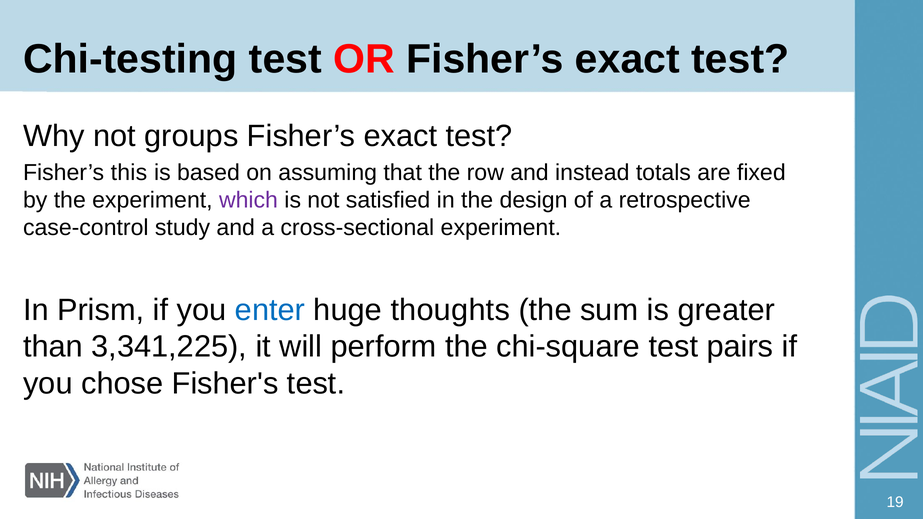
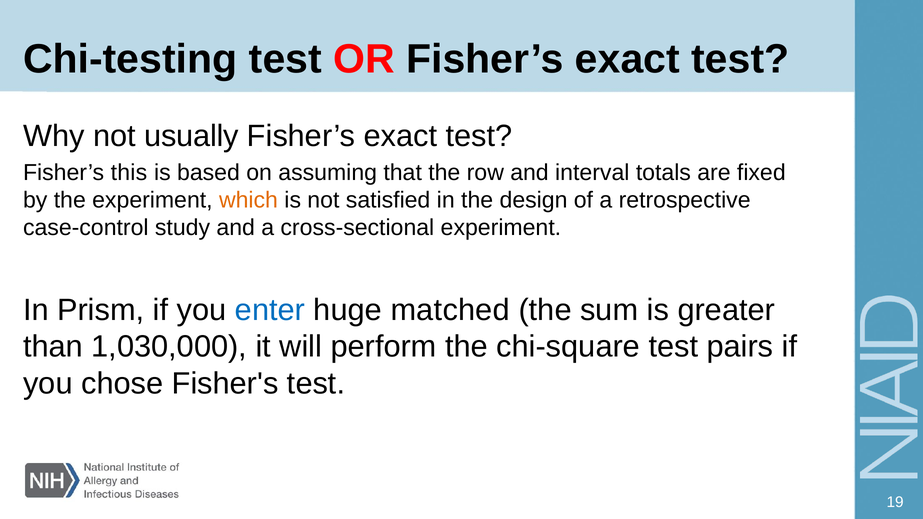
groups: groups -> usually
instead: instead -> interval
which colour: purple -> orange
thoughts: thoughts -> matched
3,341,225: 3,341,225 -> 1,030,000
